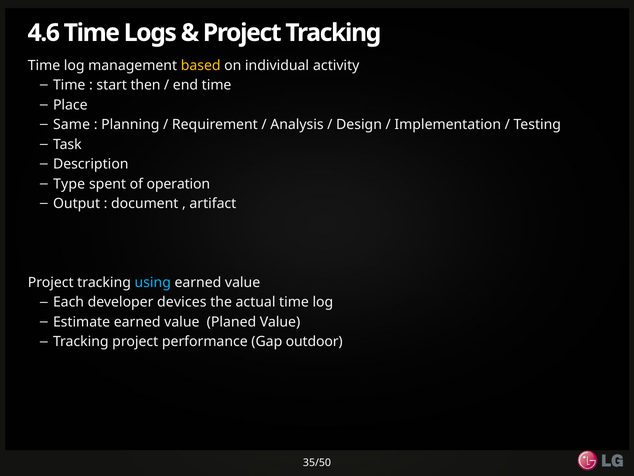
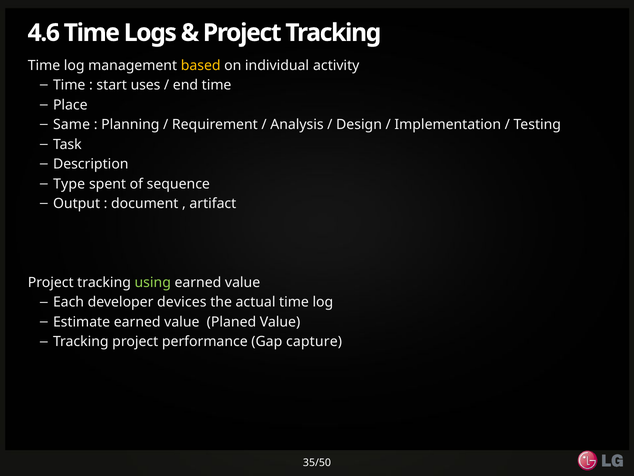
then: then -> uses
operation: operation -> sequence
using colour: light blue -> light green
outdoor: outdoor -> capture
